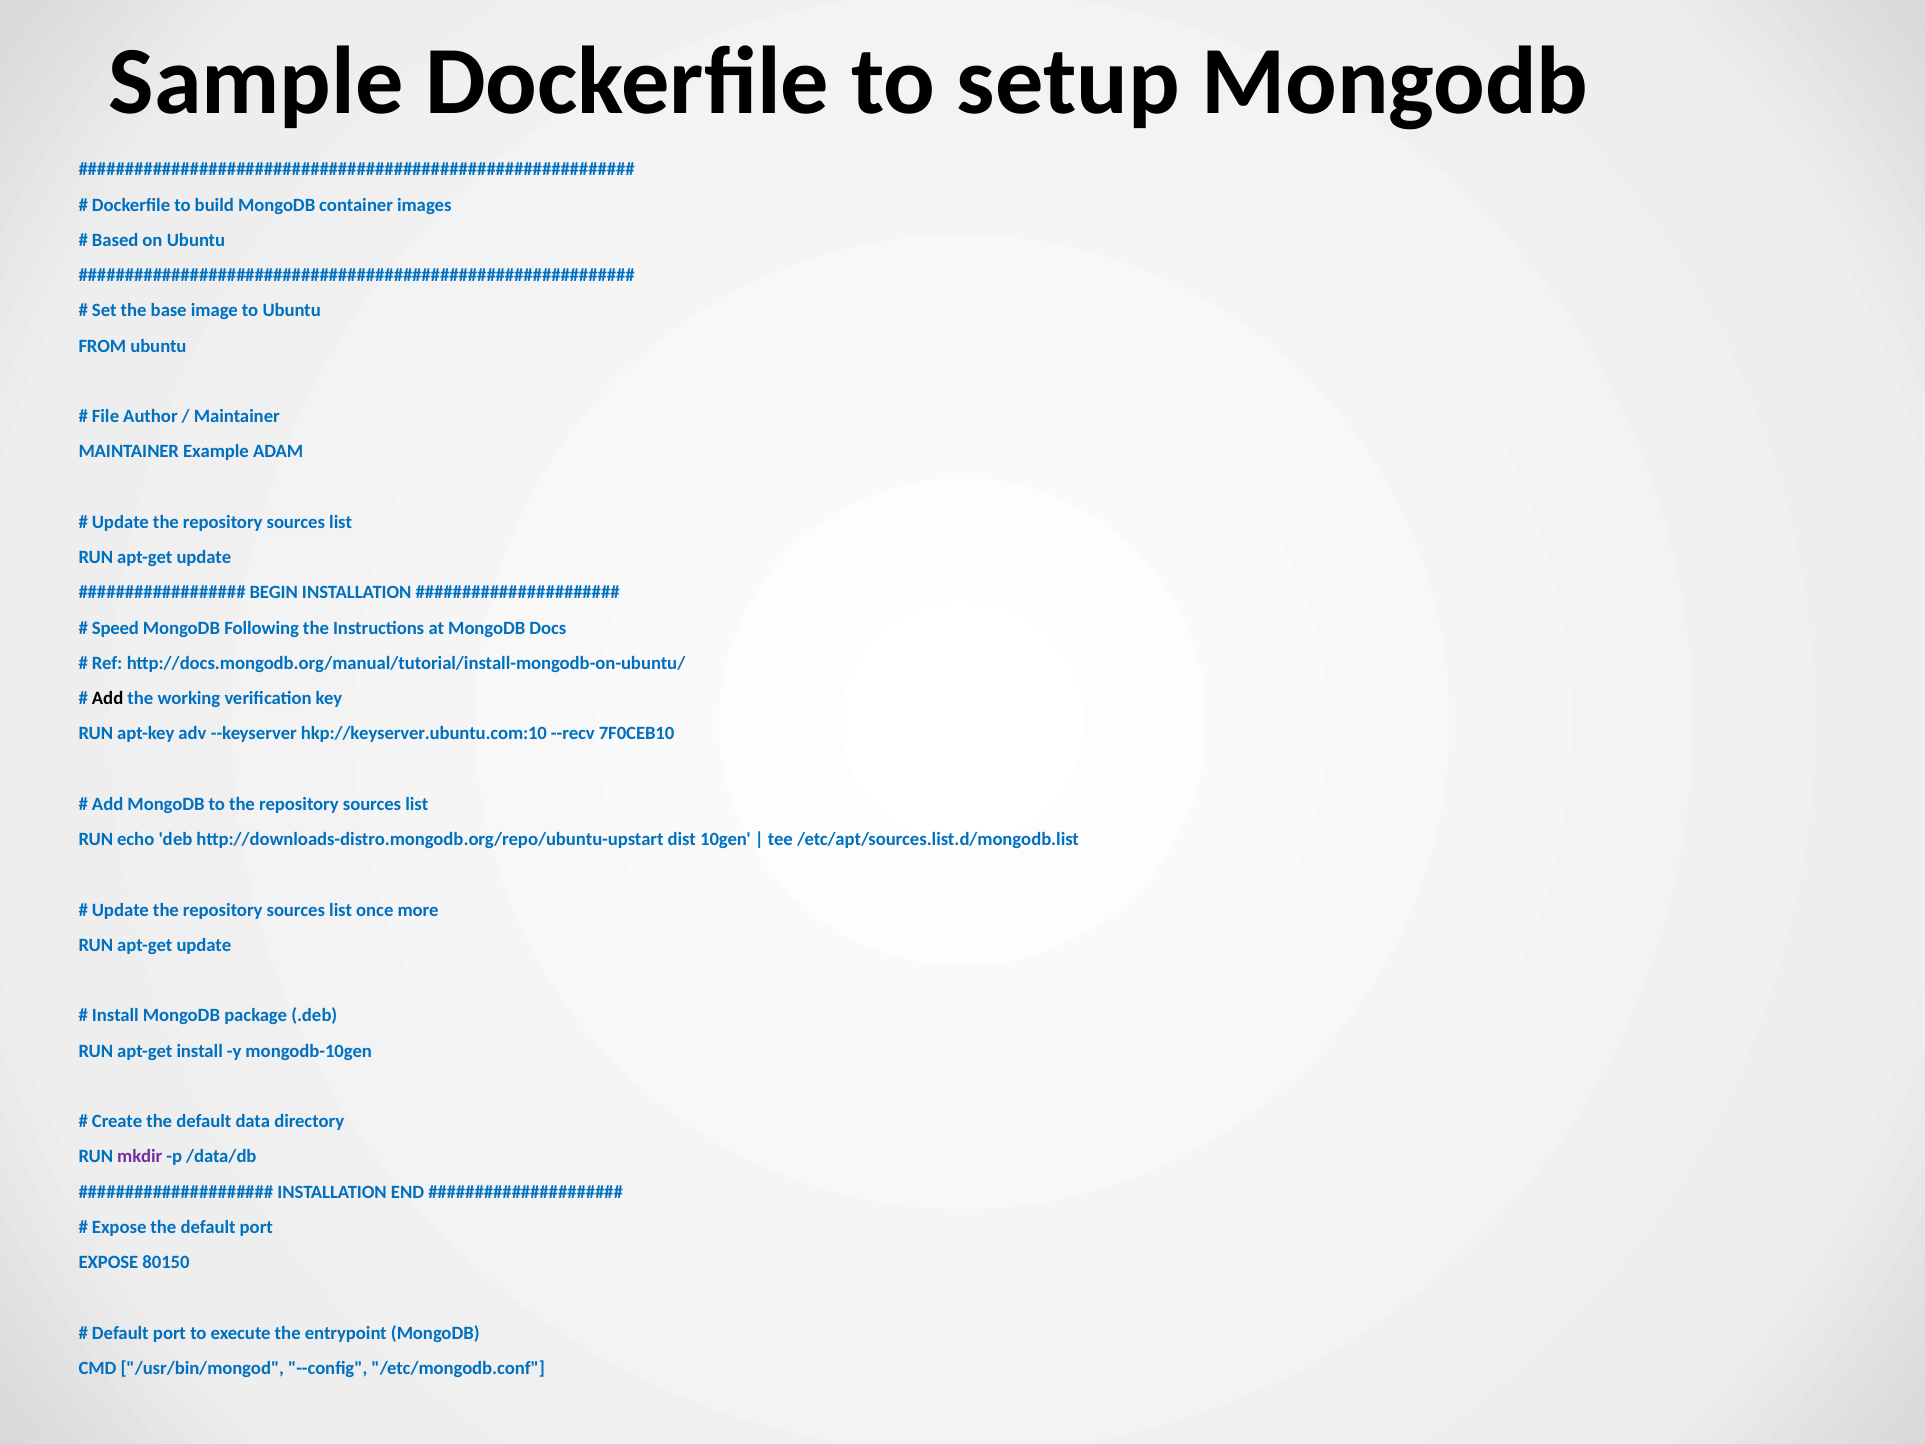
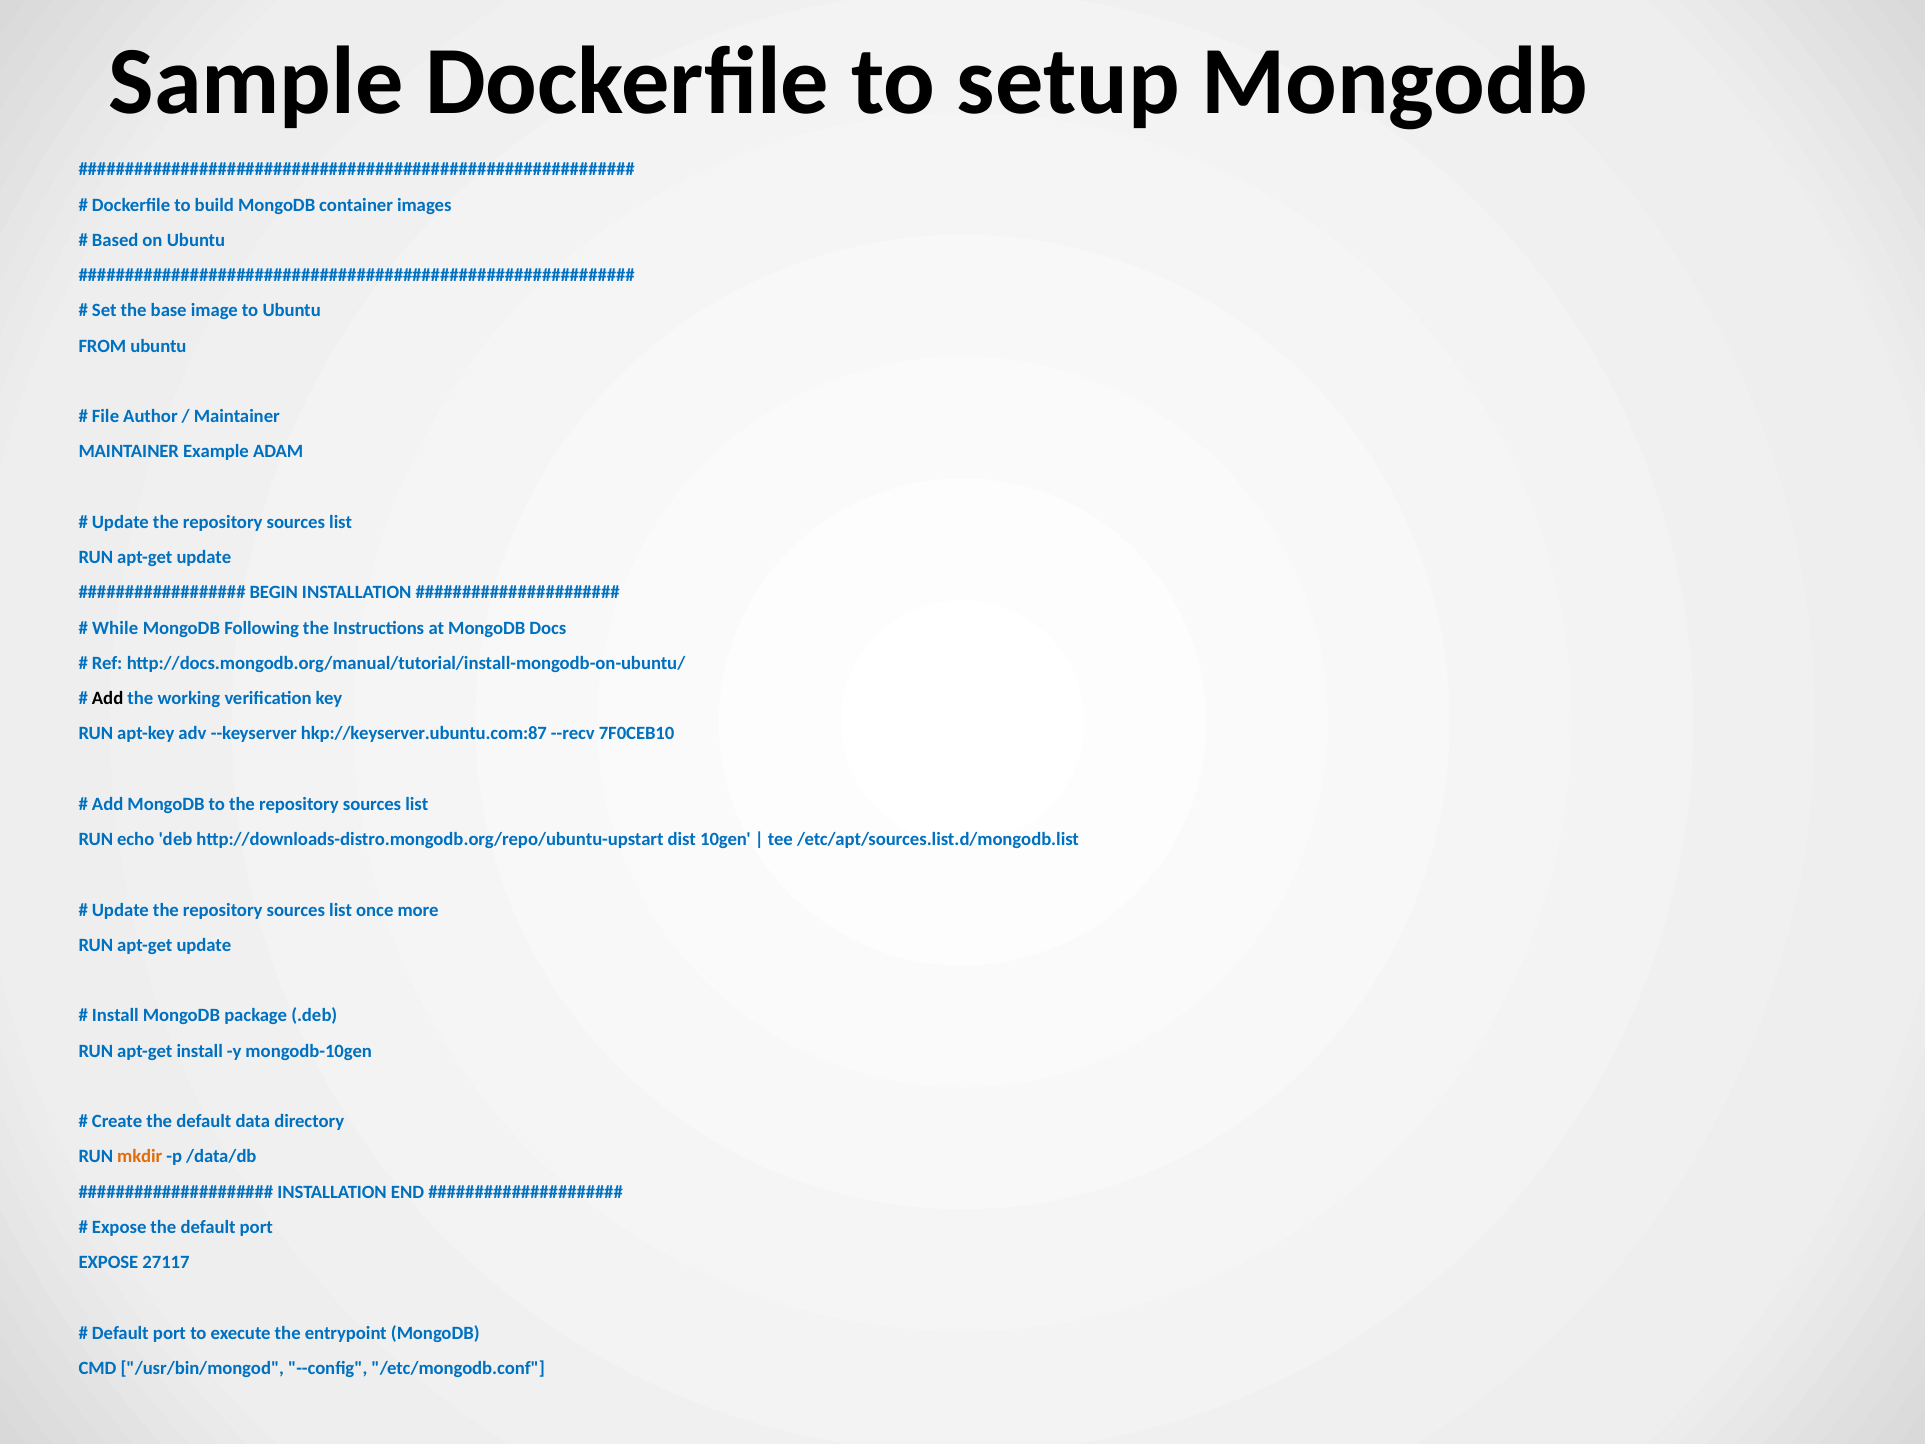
Speed: Speed -> While
hkp://keyserver.ubuntu.com:10: hkp://keyserver.ubuntu.com:10 -> hkp://keyserver.ubuntu.com:87
mkdir colour: purple -> orange
80150: 80150 -> 27117
